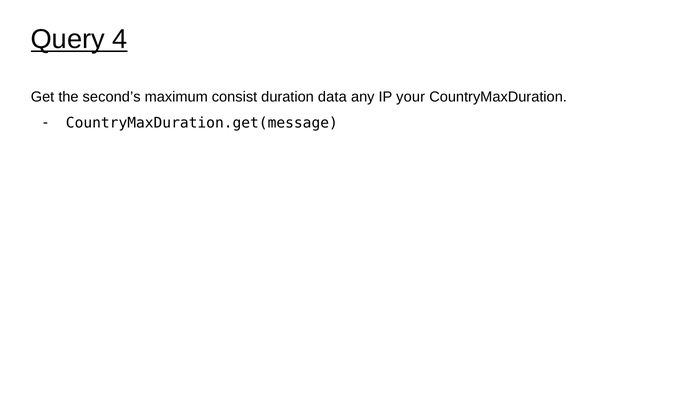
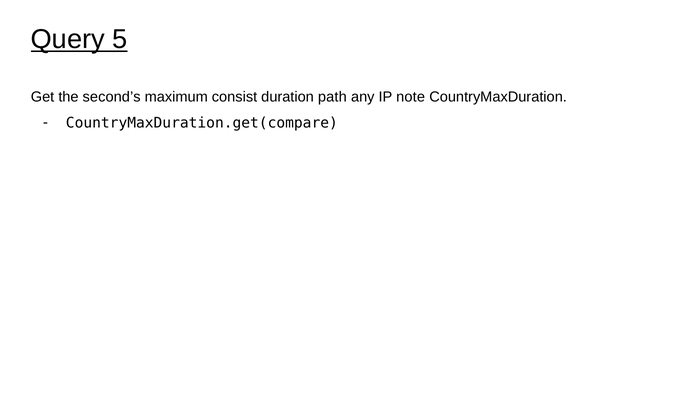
4: 4 -> 5
data: data -> path
your: your -> note
CountryMaxDuration.get(message: CountryMaxDuration.get(message -> CountryMaxDuration.get(compare
